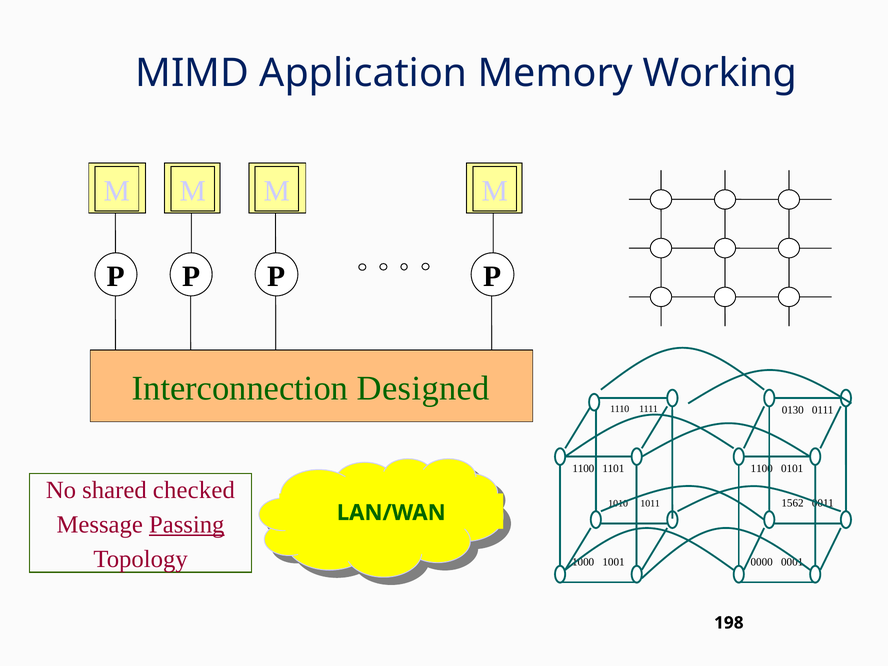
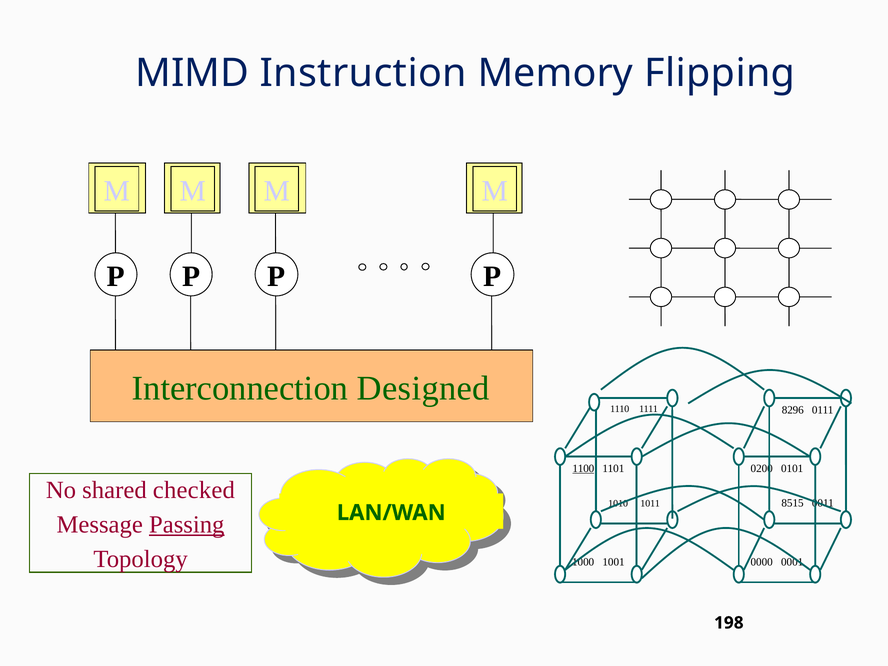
Application: Application -> Instruction
Working: Working -> Flipping
0130: 0130 -> 8296
1100 at (583, 468) underline: none -> present
1100 at (762, 468): 1100 -> 0200
1562: 1562 -> 8515
